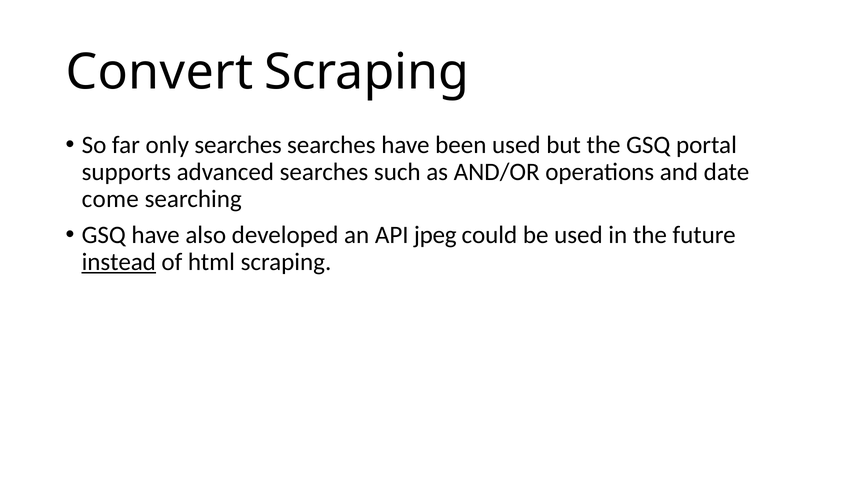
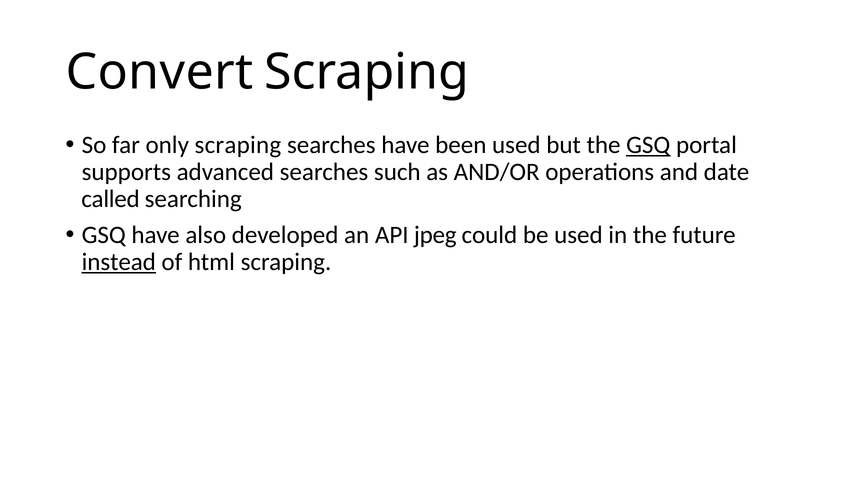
only searches: searches -> scraping
GSQ at (648, 145) underline: none -> present
come: come -> called
